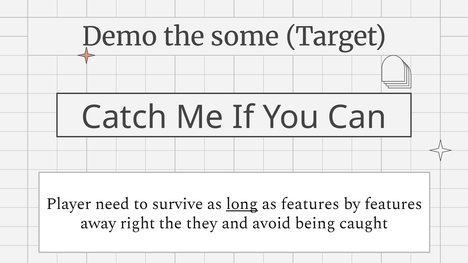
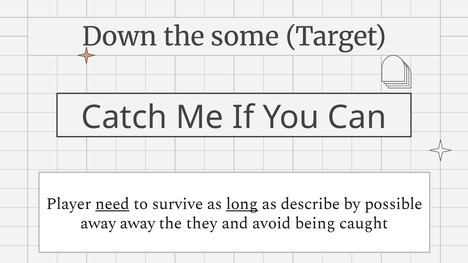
Demo: Demo -> Down
need underline: none -> present
as features: features -> describe
by features: features -> possible
away right: right -> away
